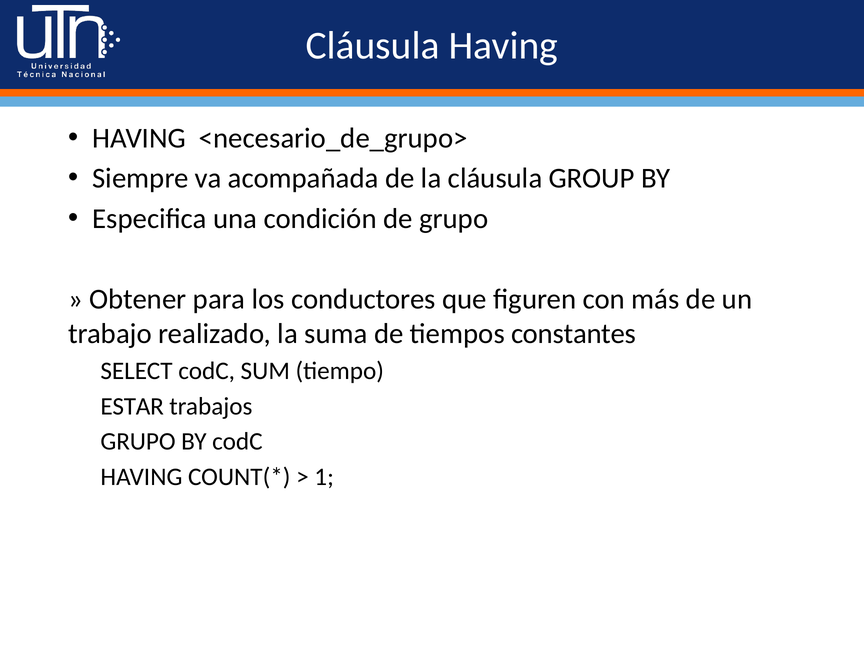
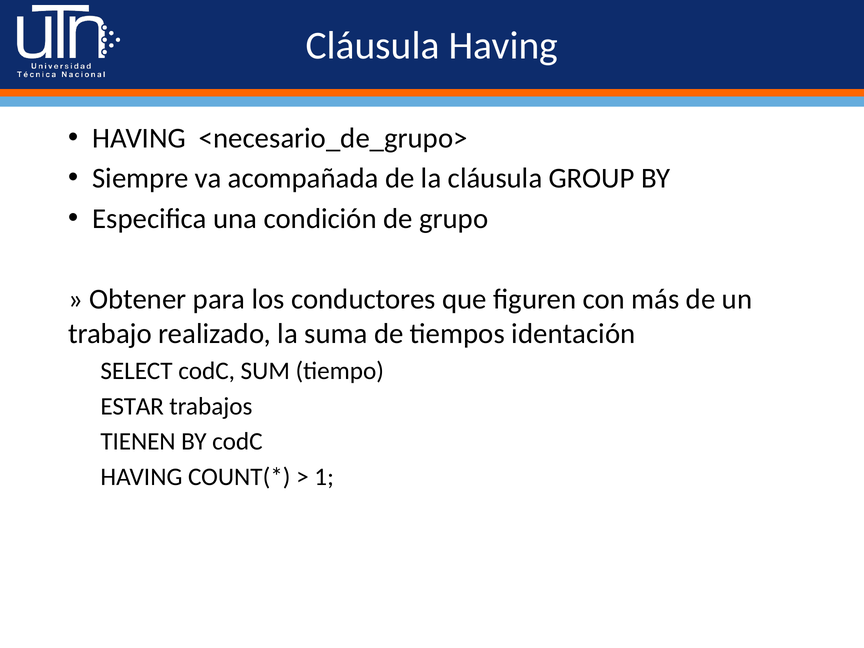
constantes: constantes -> identación
GRUPO at (138, 442): GRUPO -> TIENEN
